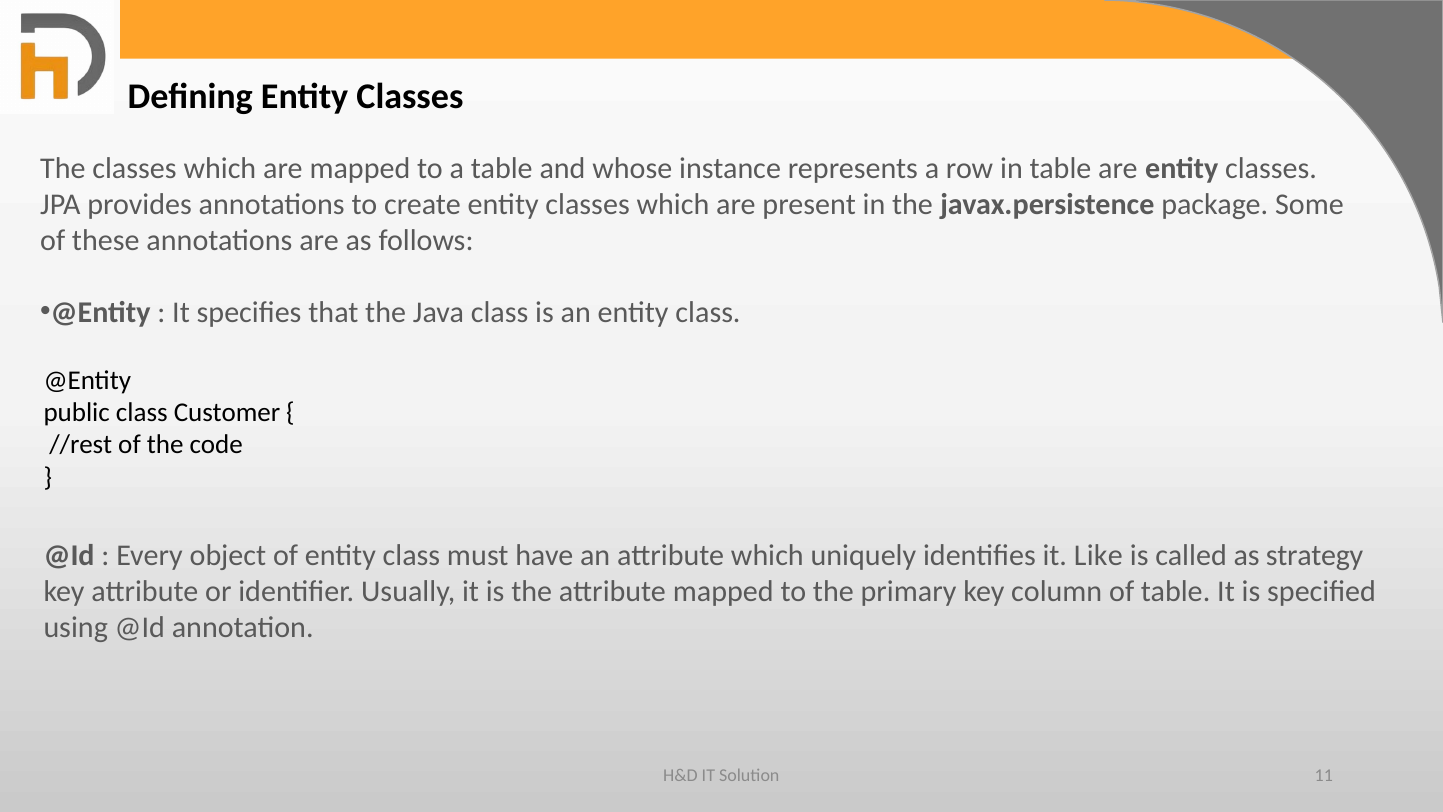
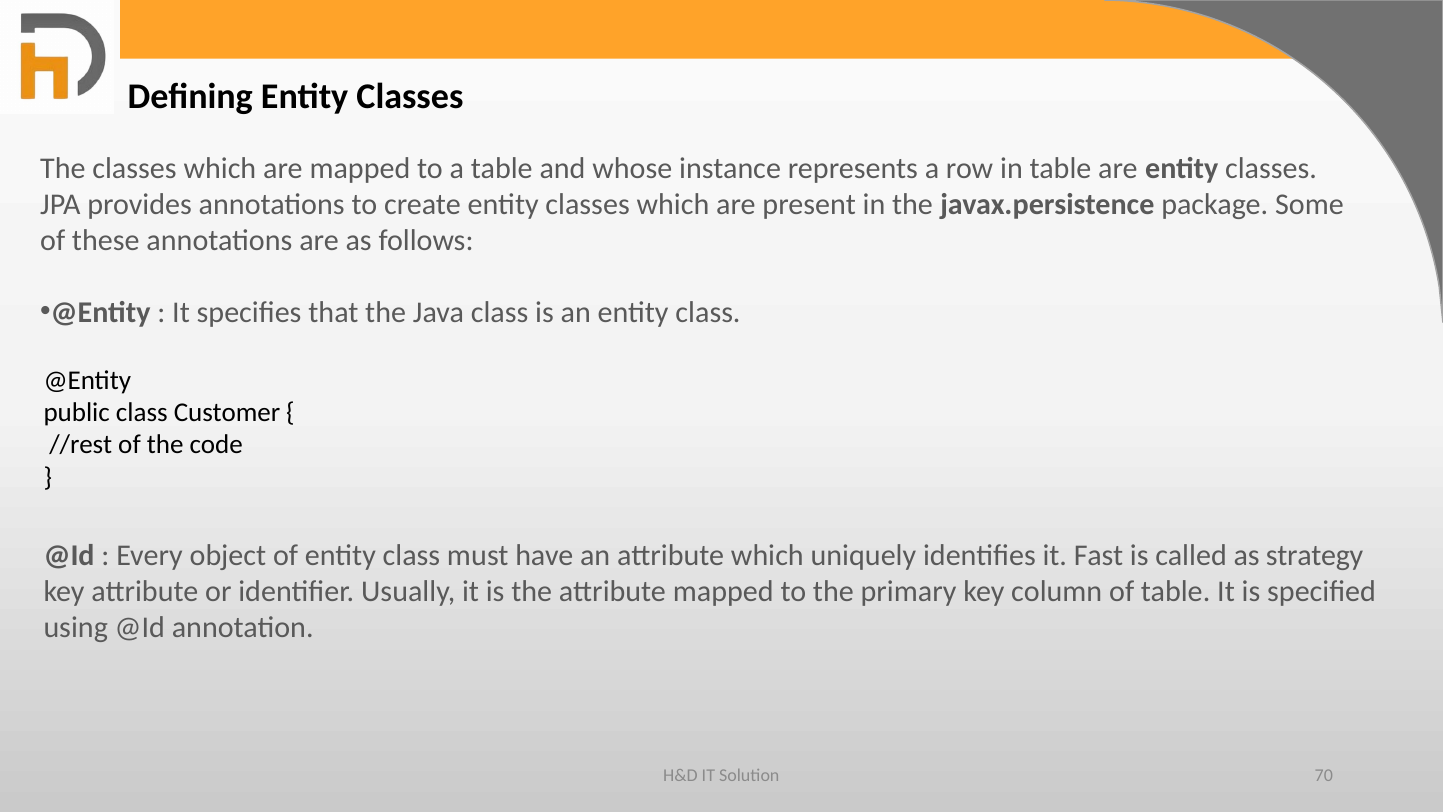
Like: Like -> Fast
11: 11 -> 70
